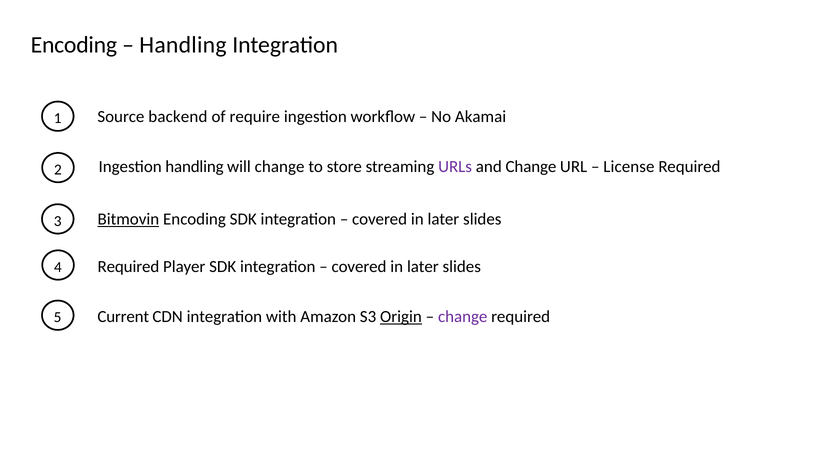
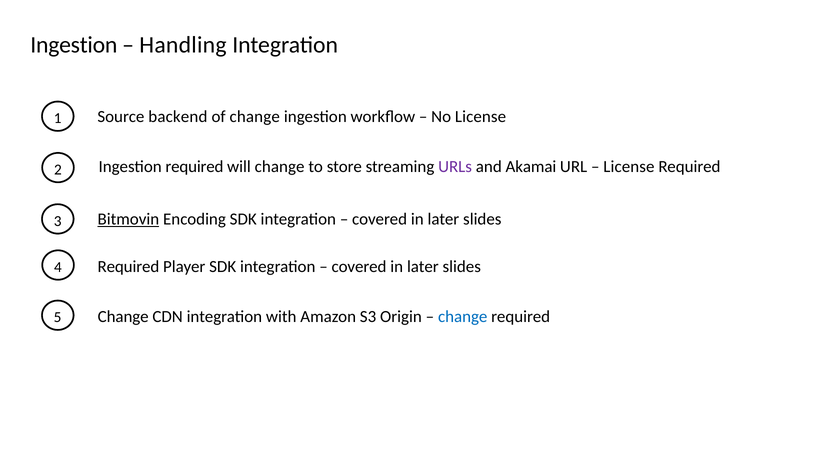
Encoding at (74, 45): Encoding -> Ingestion
of require: require -> change
No Akamai: Akamai -> License
Ingestion handling: handling -> required
and Change: Change -> Akamai
Current at (123, 317): Current -> Change
Origin underline: present -> none
change at (463, 317) colour: purple -> blue
